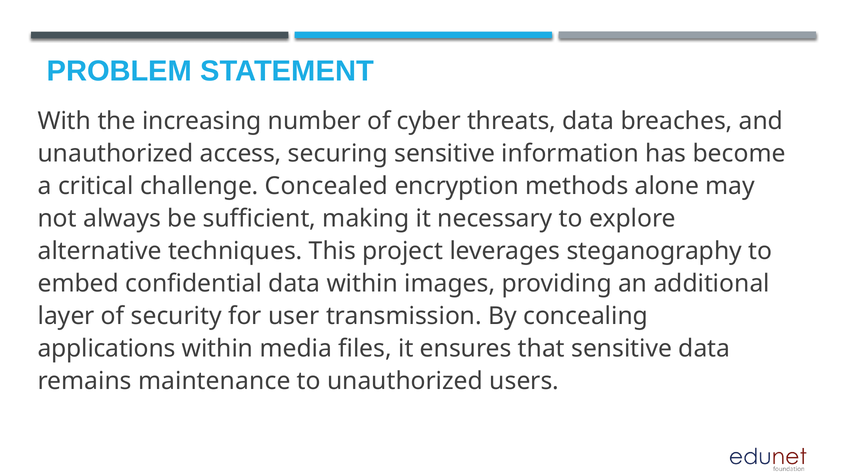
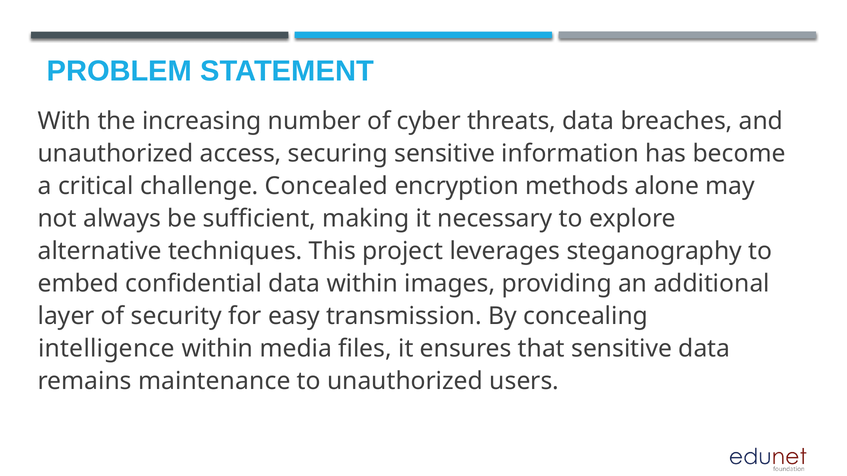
user: user -> easy
applications: applications -> intelligence
